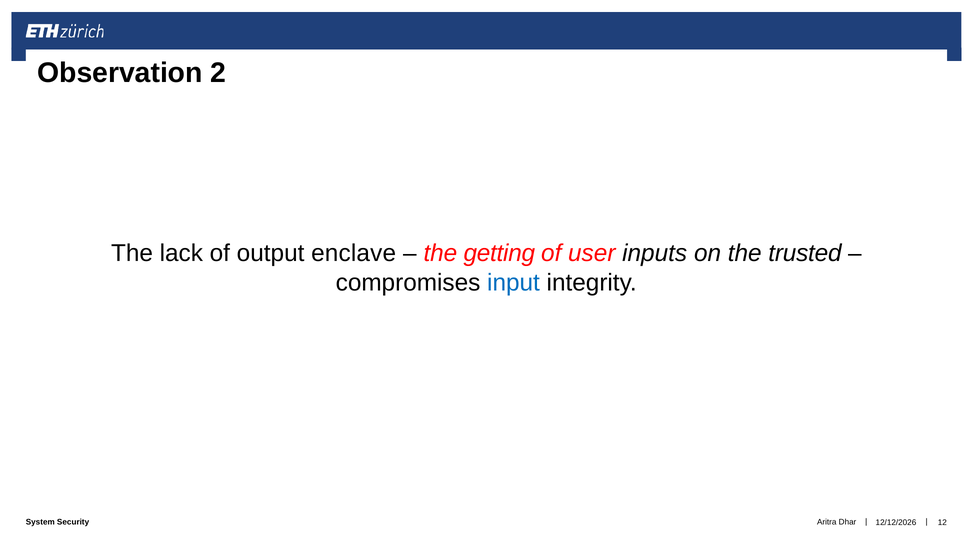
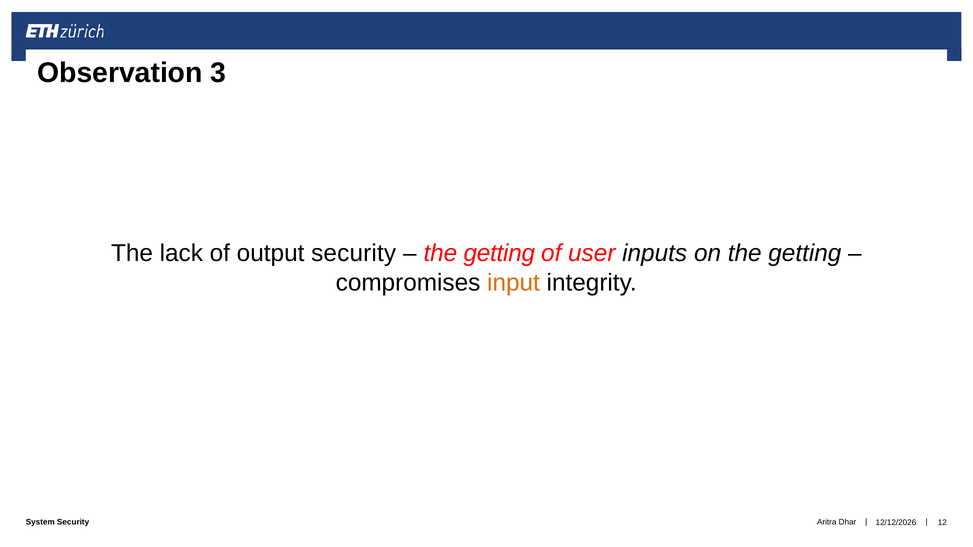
2: 2 -> 3
output enclave: enclave -> security
on the trusted: trusted -> getting
input colour: blue -> orange
